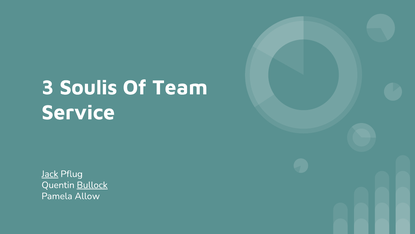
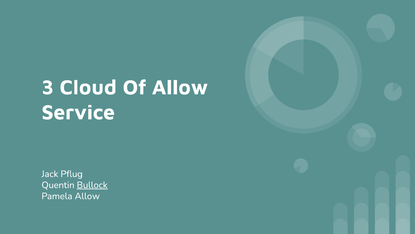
Soulis: Soulis -> Cloud
Of Team: Team -> Allow
Jack underline: present -> none
